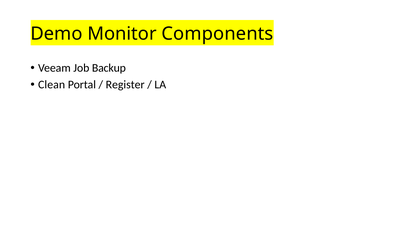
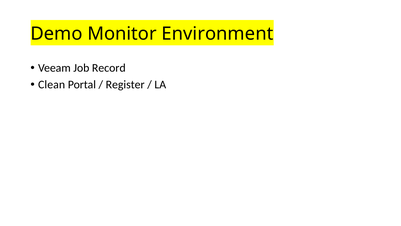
Components: Components -> Environment
Backup: Backup -> Record
